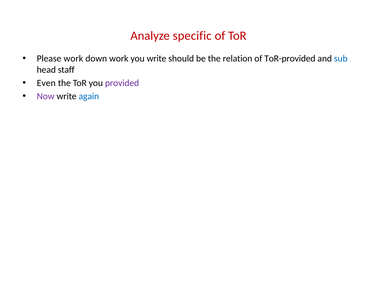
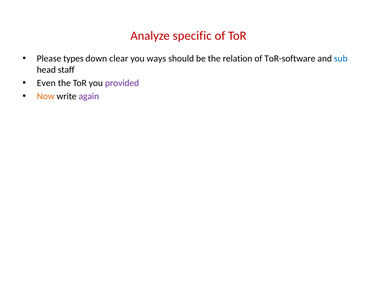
Please work: work -> types
down work: work -> clear
you write: write -> ways
ToR-provided: ToR-provided -> ToR-software
Now colour: purple -> orange
again colour: blue -> purple
